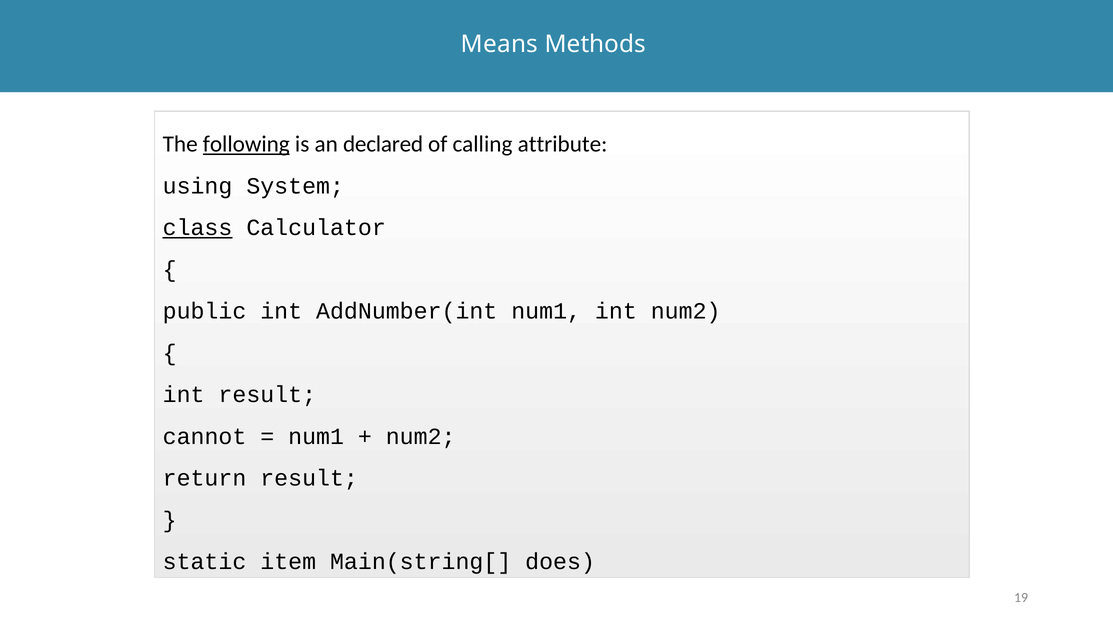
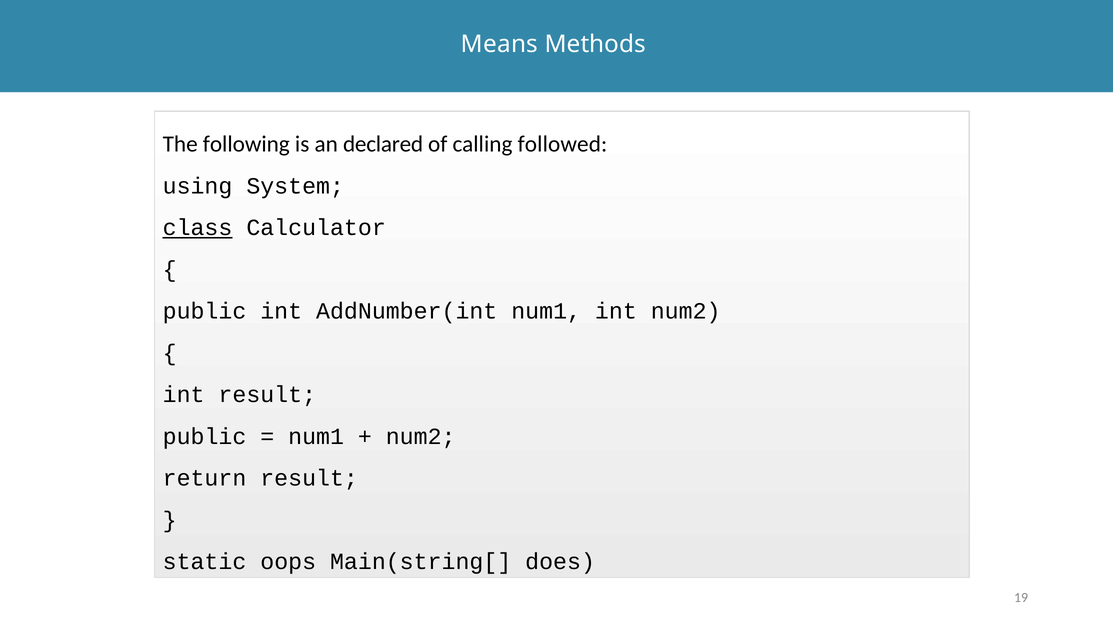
following underline: present -> none
attribute: attribute -> followed
cannot at (205, 436): cannot -> public
item: item -> oops
